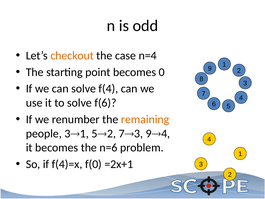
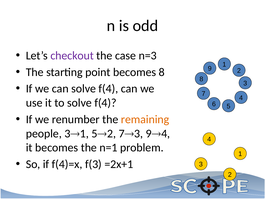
checkout colour: orange -> purple
n=4: n=4 -> n=3
becomes 0: 0 -> 8
to solve f(6: f(6 -> f(4
n=6: n=6 -> n=1
f(0: f(0 -> f(3
